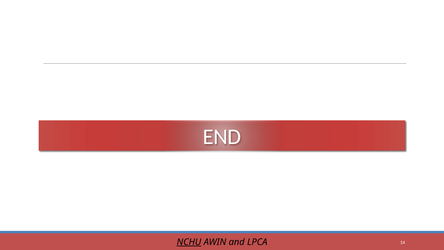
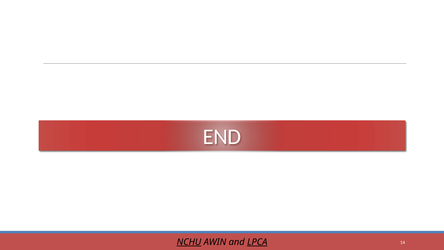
LPCA underline: none -> present
